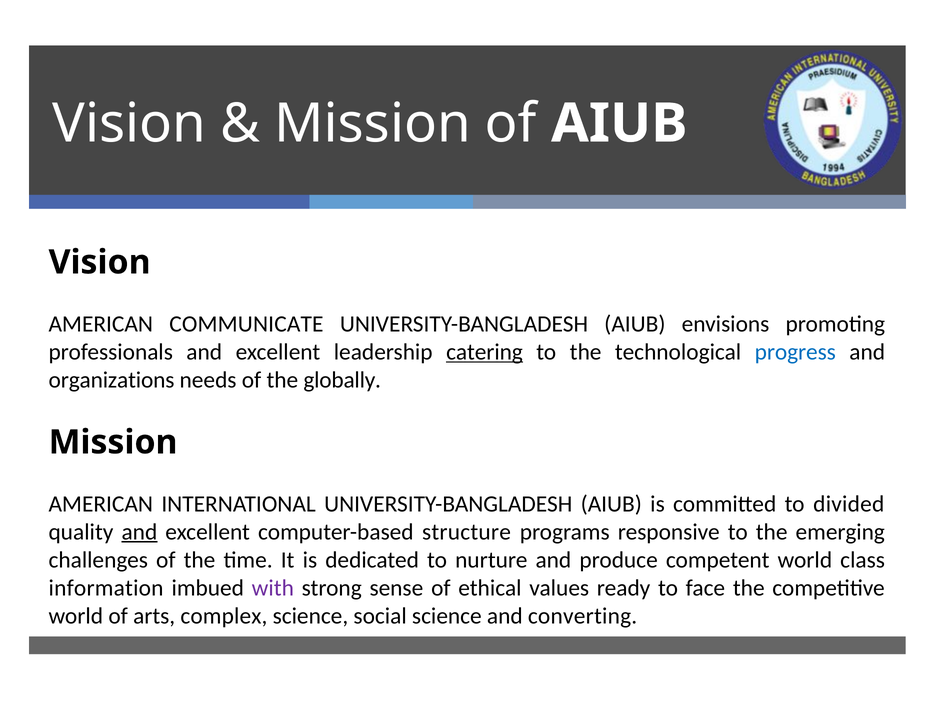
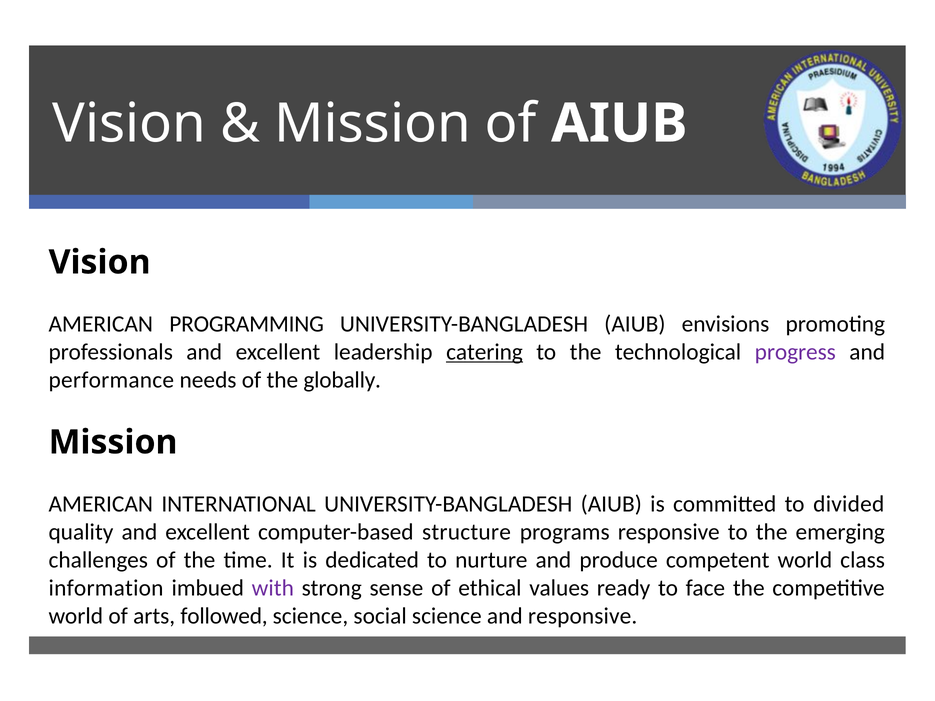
COMMUNICATE: COMMUNICATE -> PROGRAMMING
progress colour: blue -> purple
organizations: organizations -> performance
and at (139, 532) underline: present -> none
complex: complex -> followed
and converting: converting -> responsive
